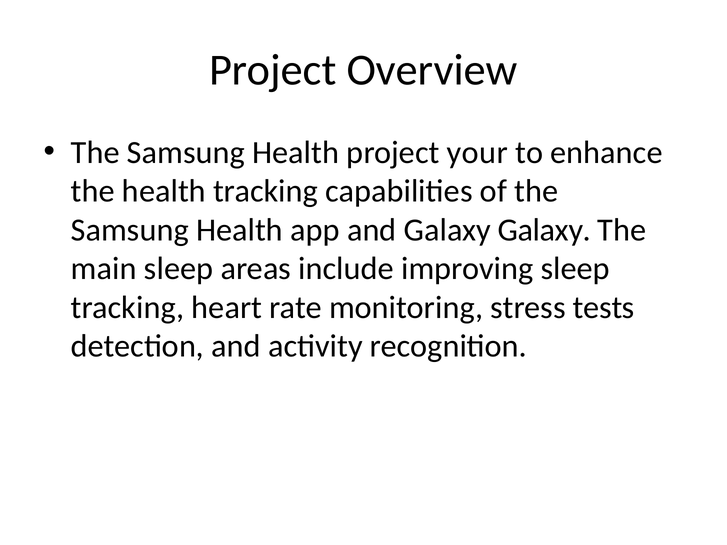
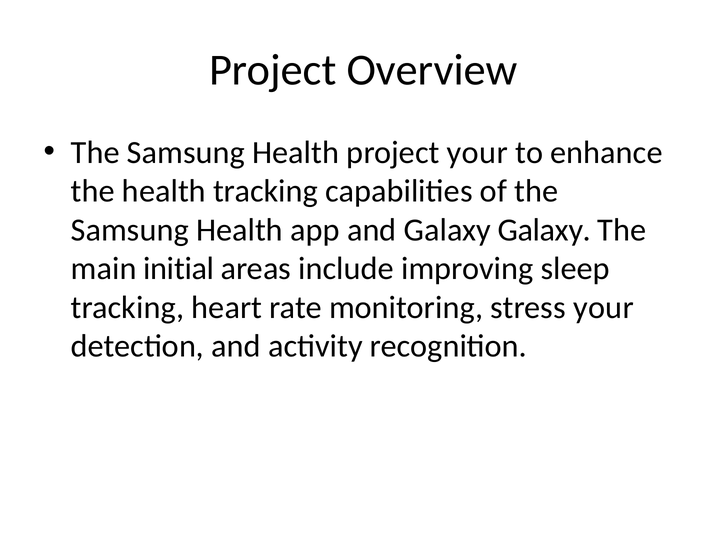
main sleep: sleep -> initial
stress tests: tests -> your
